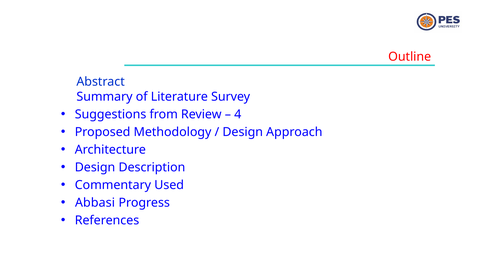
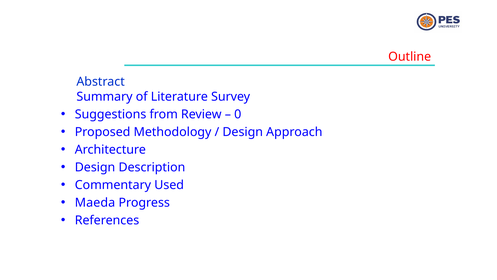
4: 4 -> 0
Abbasi: Abbasi -> Maeda
